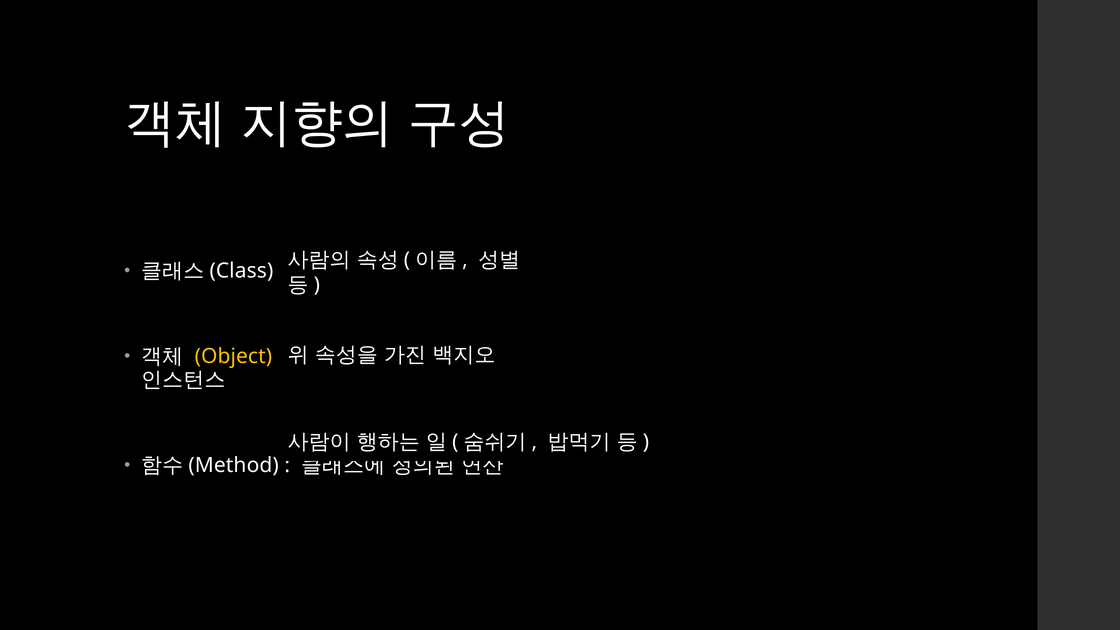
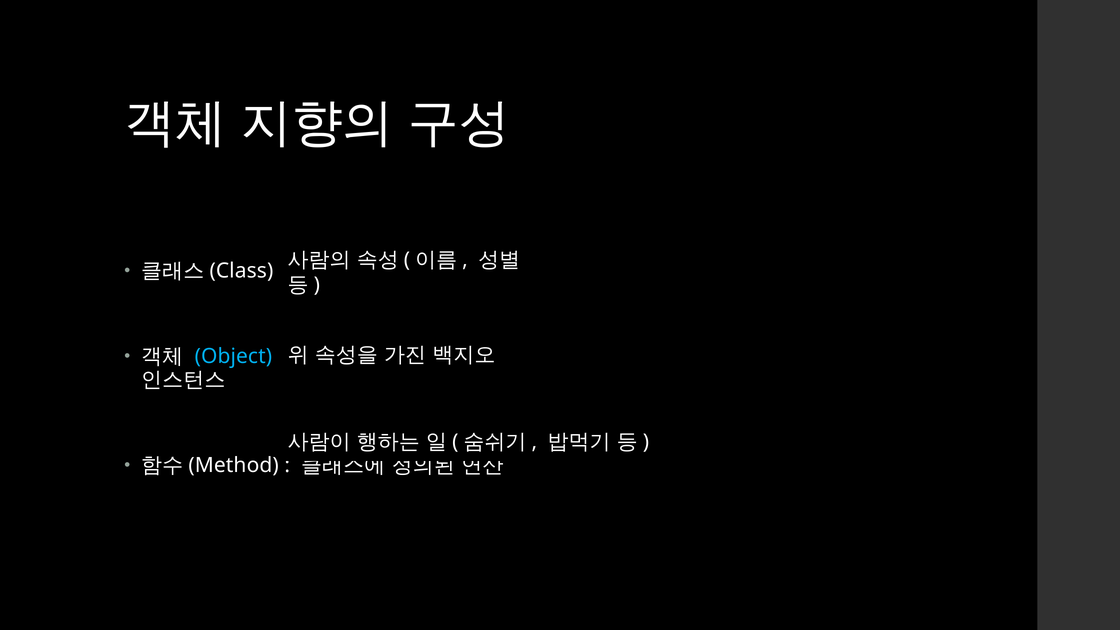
Object colour: yellow -> light blue
